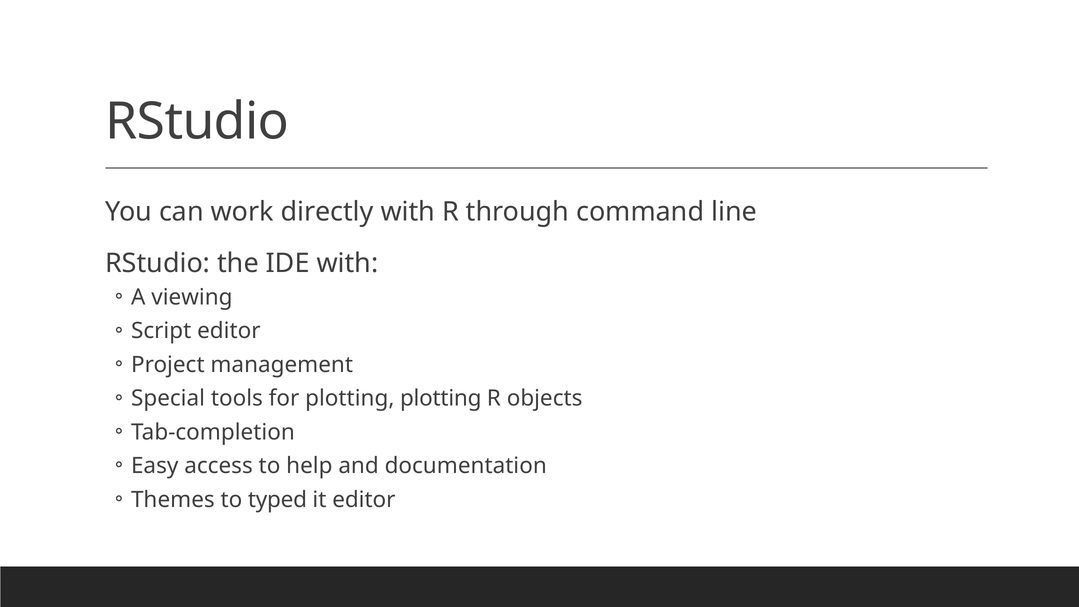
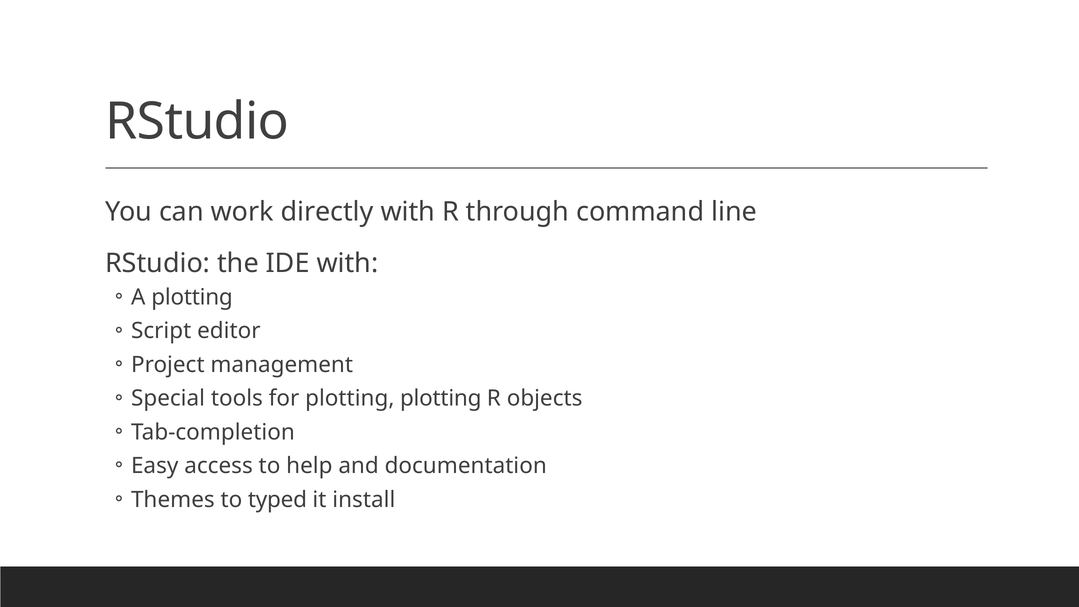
A viewing: viewing -> plotting
it editor: editor -> install
